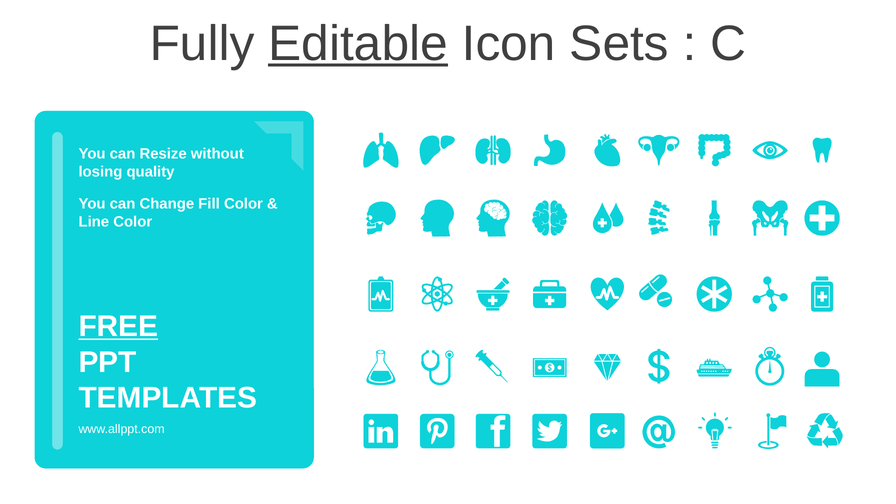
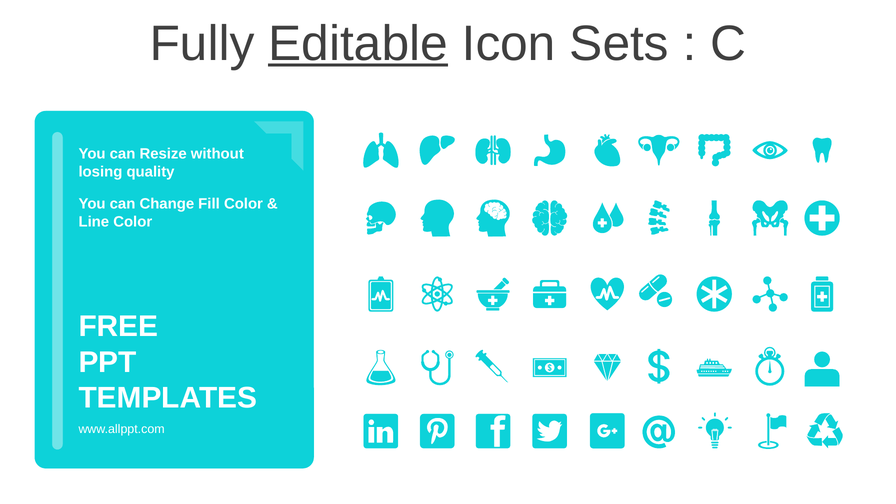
FREE underline: present -> none
